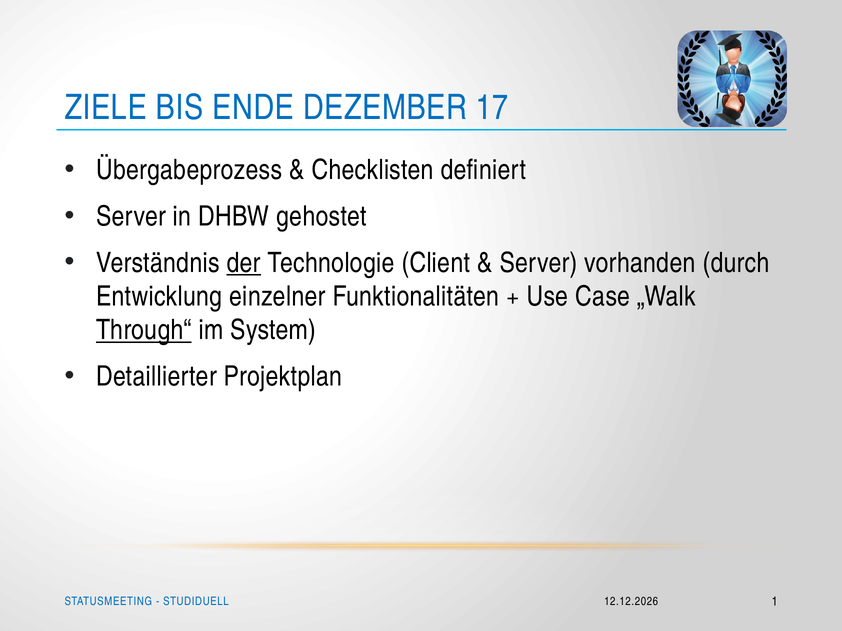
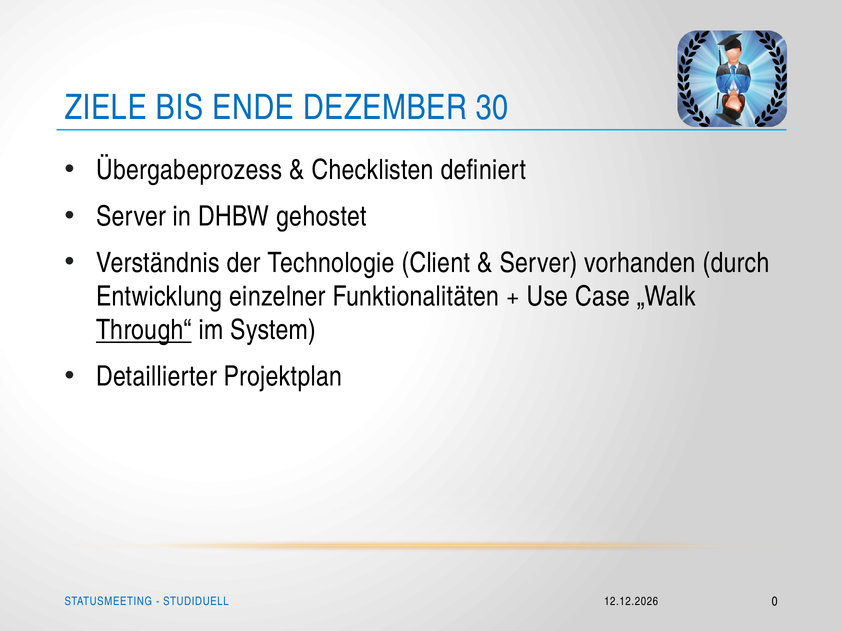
17: 17 -> 30
der underline: present -> none
1: 1 -> 0
